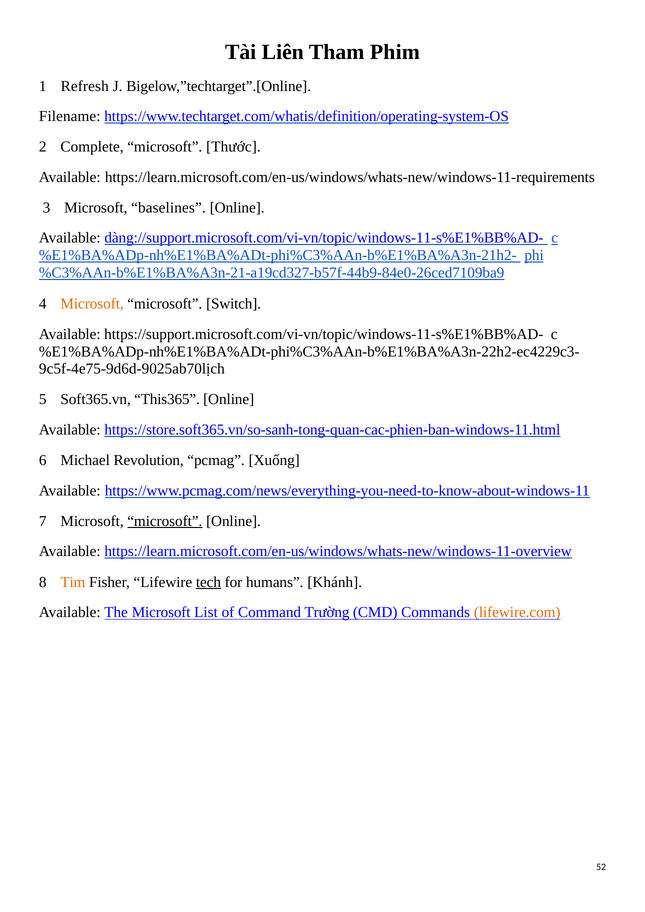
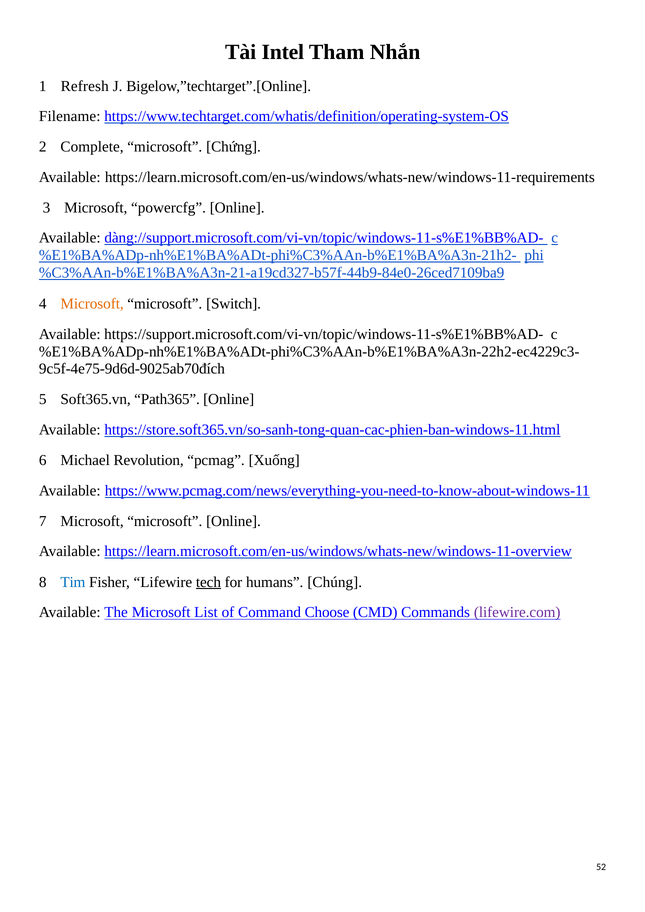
Liên: Liên -> Intel
Phim: Phim -> Nhắn
Thước: Thước -> Chứng
baselines: baselines -> powercfg
9c5f-4e75-9d6d-9025ab70lịch: 9c5f-4e75-9d6d-9025ab70lịch -> 9c5f-4e75-9d6d-9025ab70đích
This365: This365 -> Path365
microsoft at (165, 521) underline: present -> none
Tim colour: orange -> blue
Khánh: Khánh -> Chúng
Trường: Trường -> Choose
lifewire.com colour: orange -> purple
